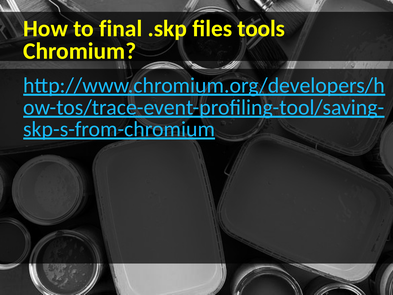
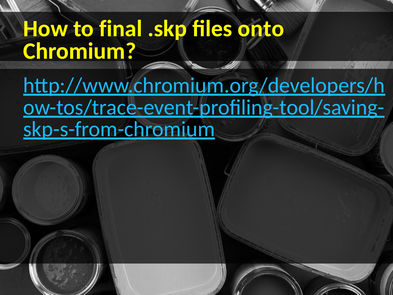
tools: tools -> onto
